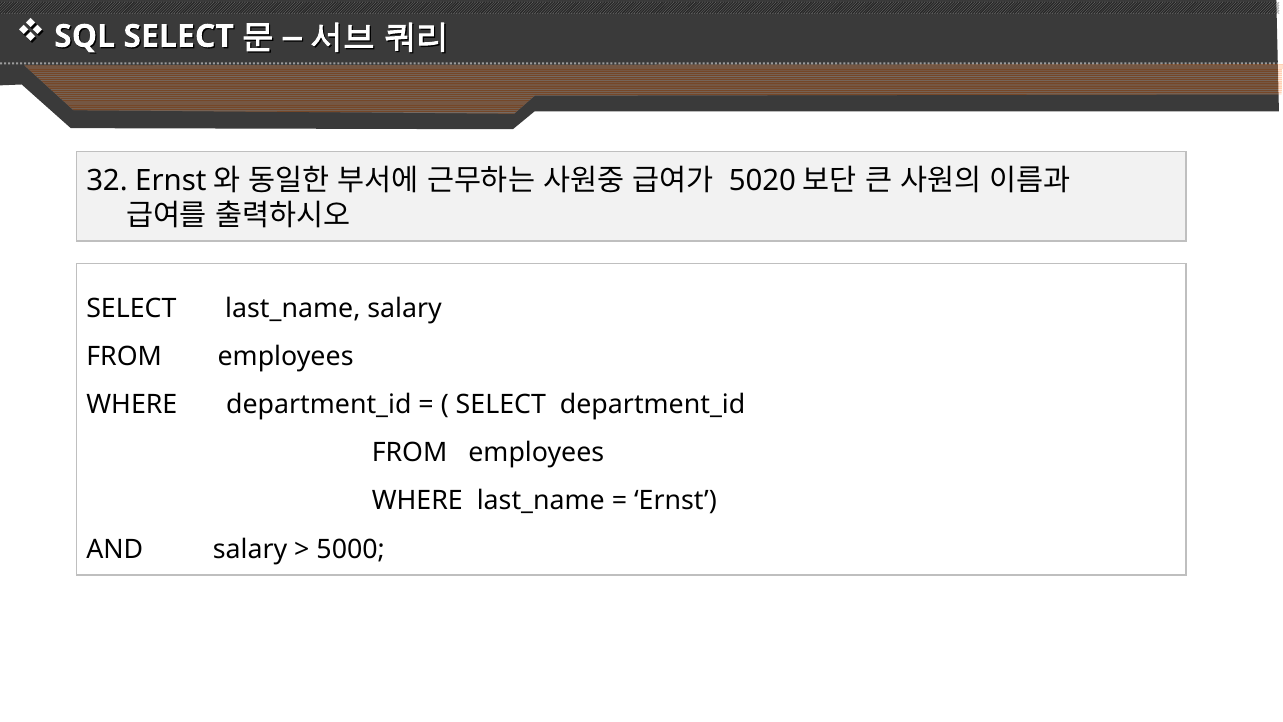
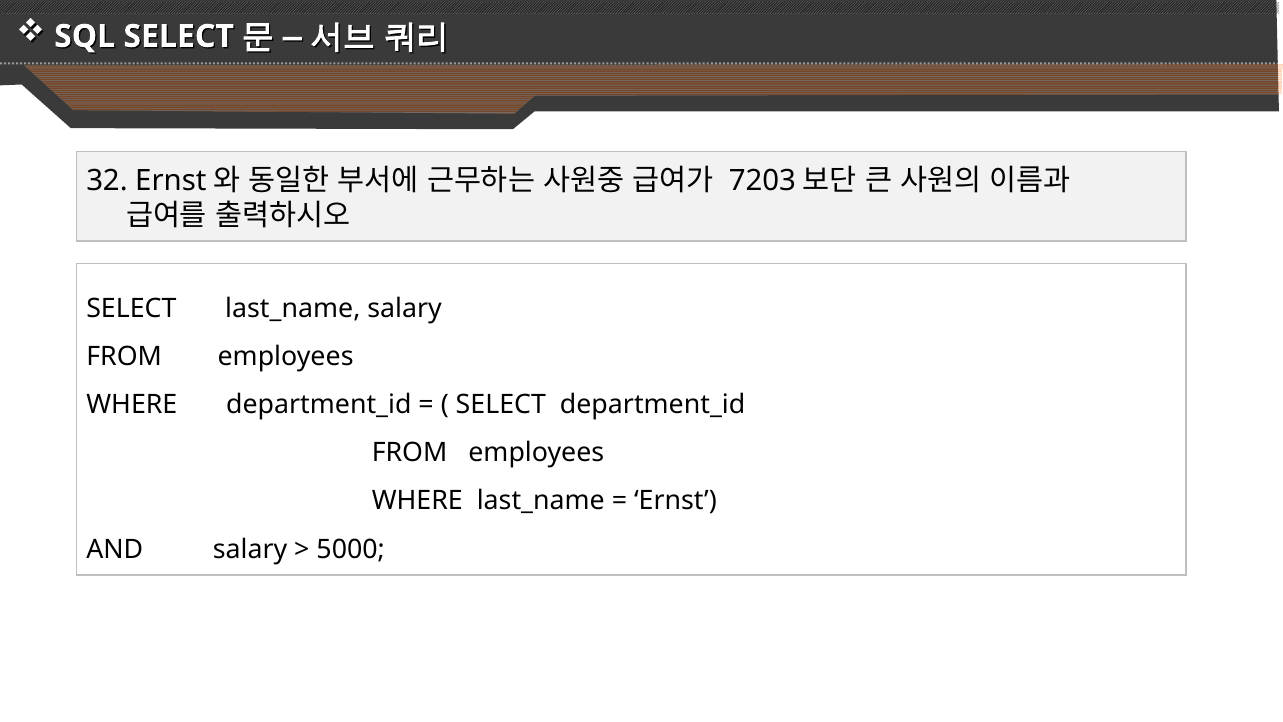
5020: 5020 -> 7203
